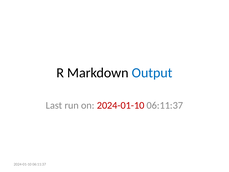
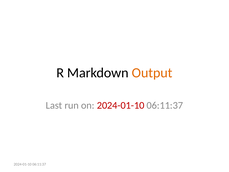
Output colour: blue -> orange
